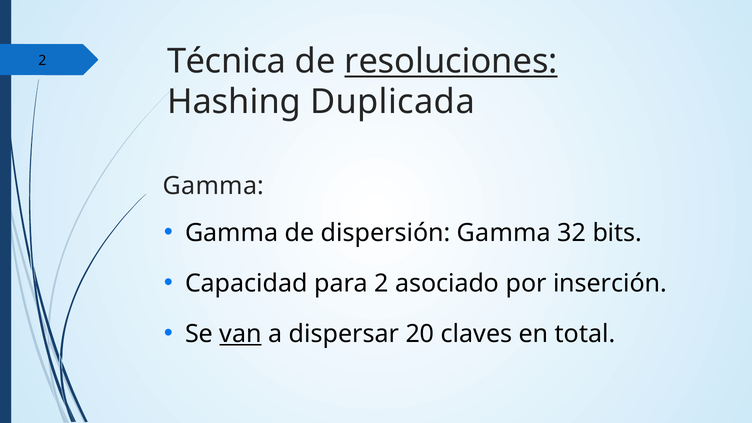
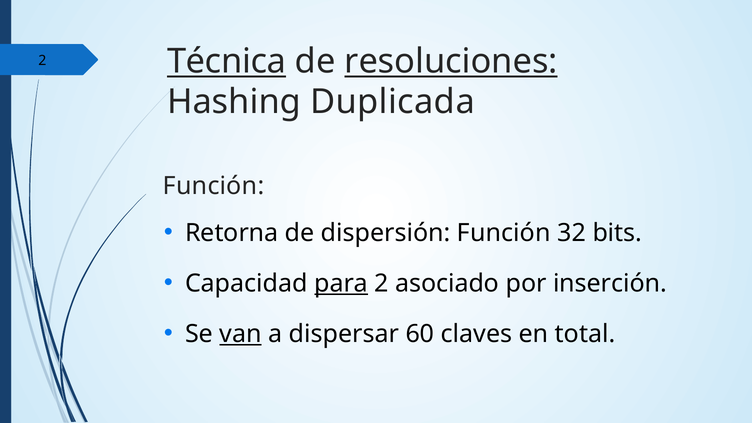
Técnica underline: none -> present
Gamma at (214, 186): Gamma -> Función
Gamma at (232, 233): Gamma -> Retorna
dispersión Gamma: Gamma -> Función
para underline: none -> present
20: 20 -> 60
